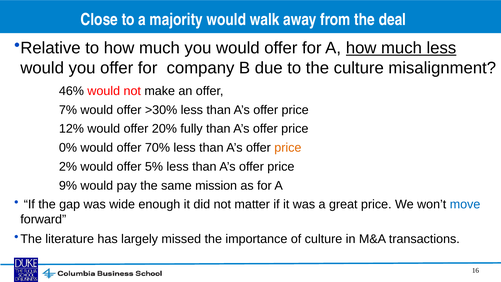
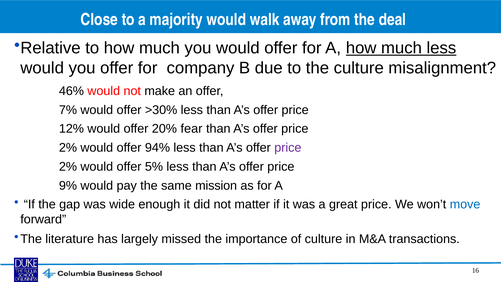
fully: fully -> fear
0% at (68, 148): 0% -> 2%
70%: 70% -> 94%
price at (288, 148) colour: orange -> purple
